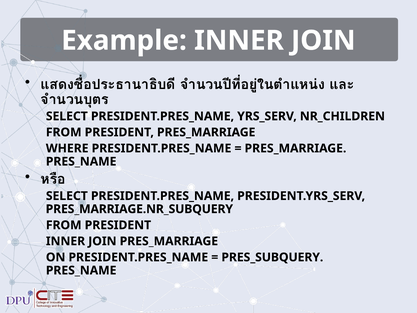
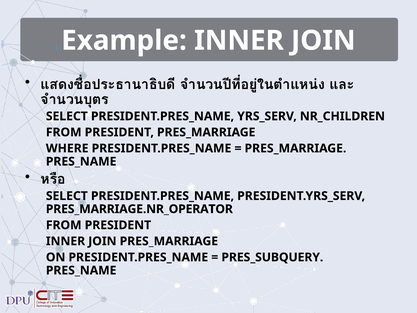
PRES_MARRIAGE.NR_SUBQUERY: PRES_MARRIAGE.NR_SUBQUERY -> PRES_MARRIAGE.NR_OPERATOR
